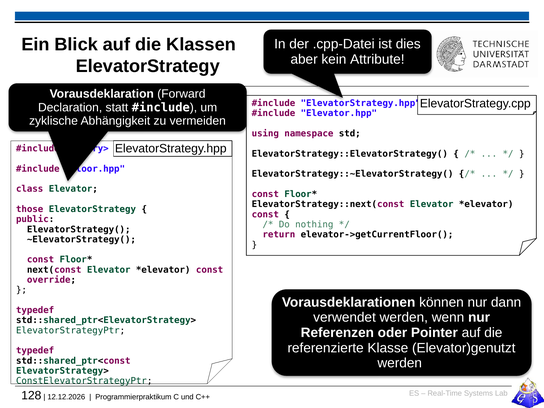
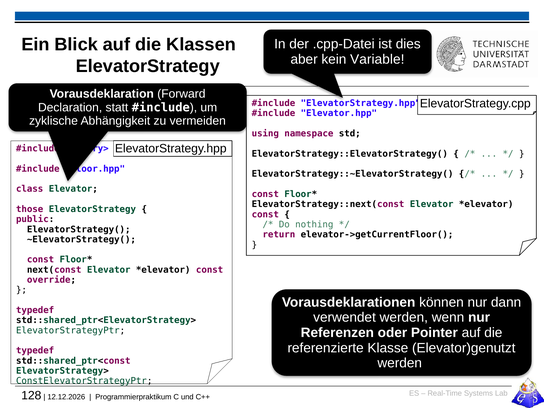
Attribute: Attribute -> Variable
